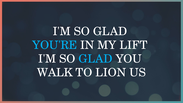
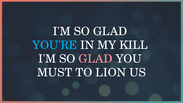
LIFT: LIFT -> KILL
GLAD at (95, 59) colour: light blue -> pink
WALK: WALK -> MUST
